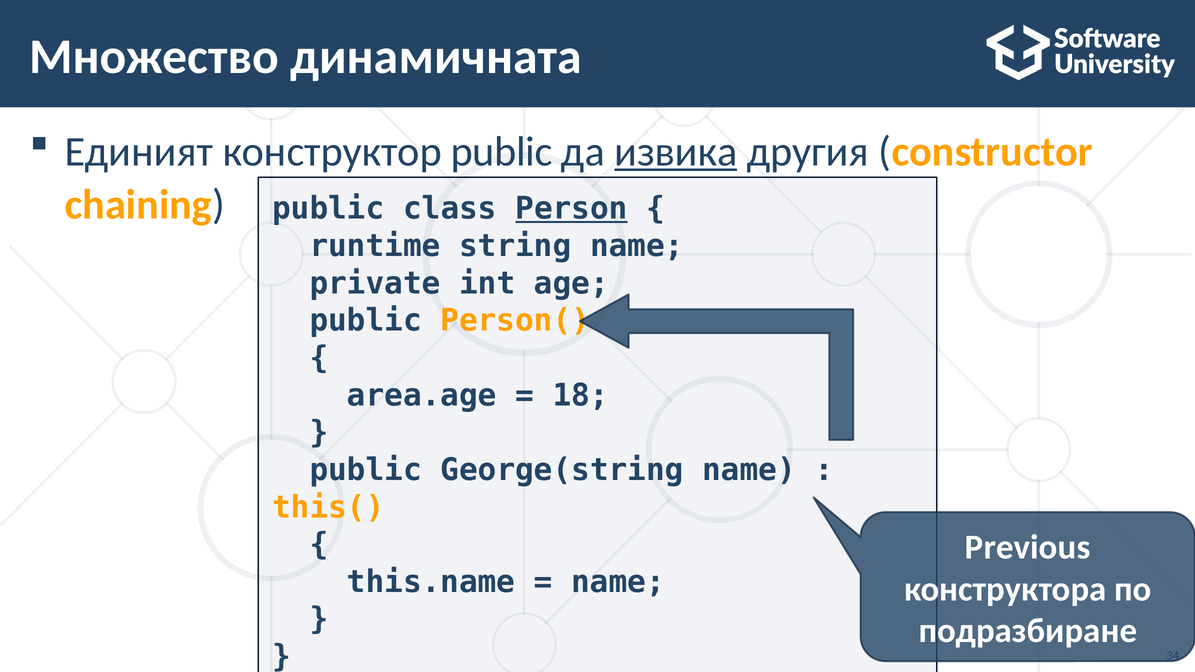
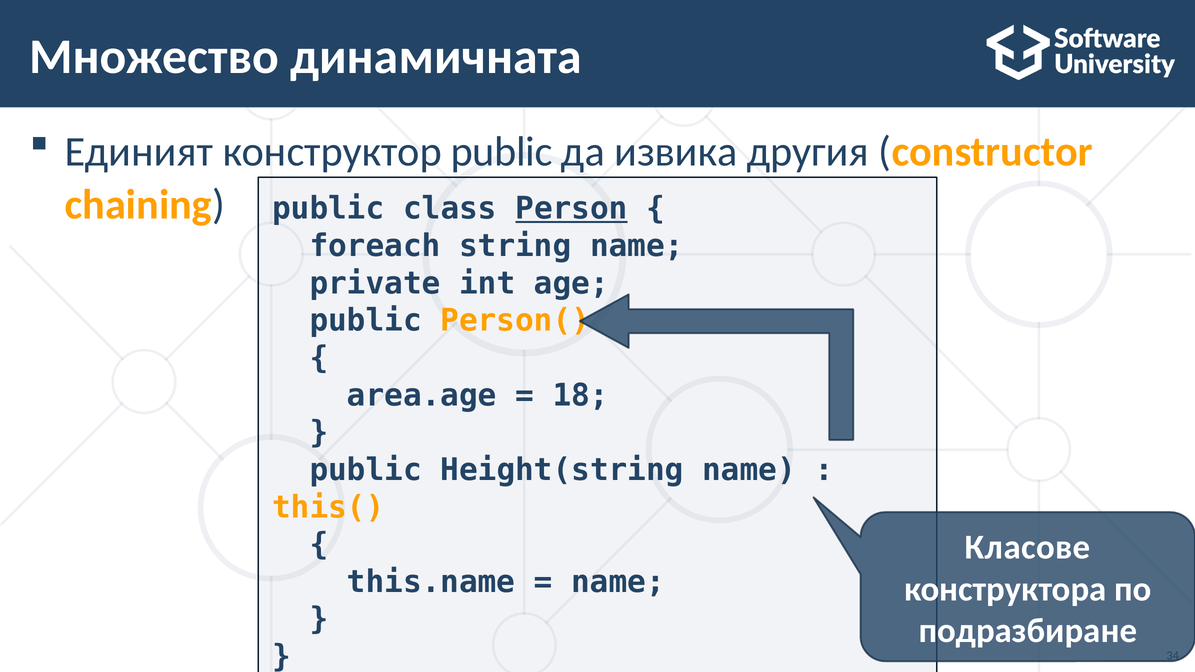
извика underline: present -> none
runtime: runtime -> foreach
George(string: George(string -> Height(string
Previous: Previous -> Класове
